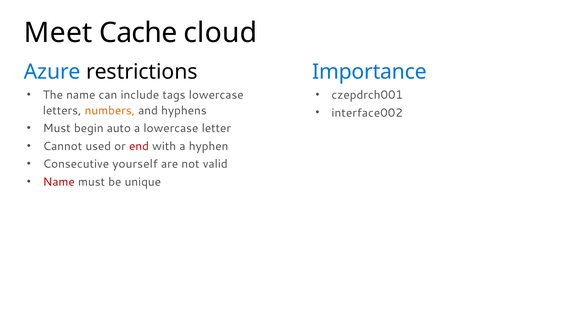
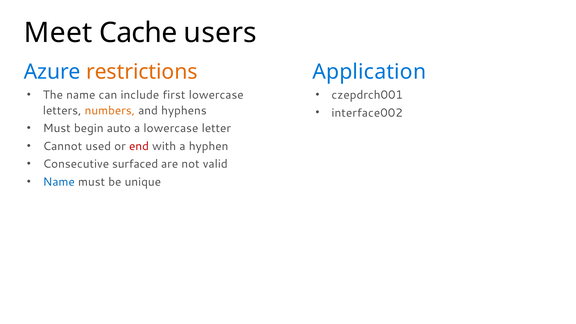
cloud: cloud -> users
restrictions colour: black -> orange
Importance: Importance -> Application
tags: tags -> first
yourself: yourself -> surfaced
Name at (59, 182) colour: red -> blue
